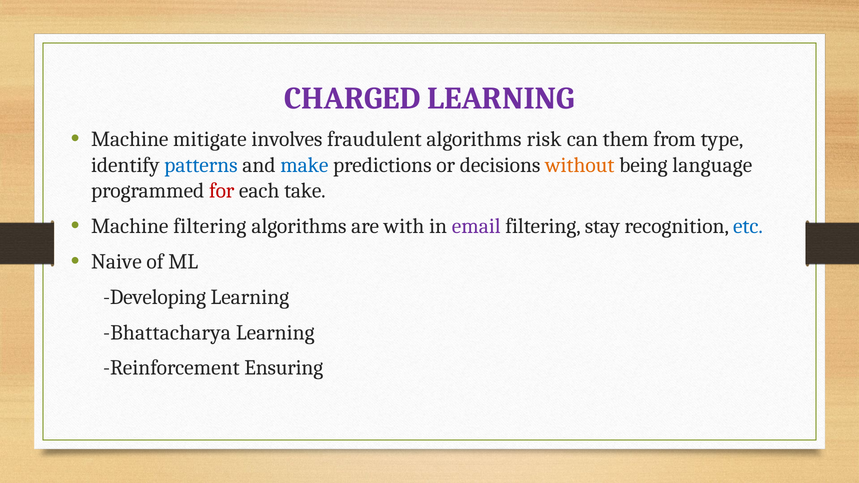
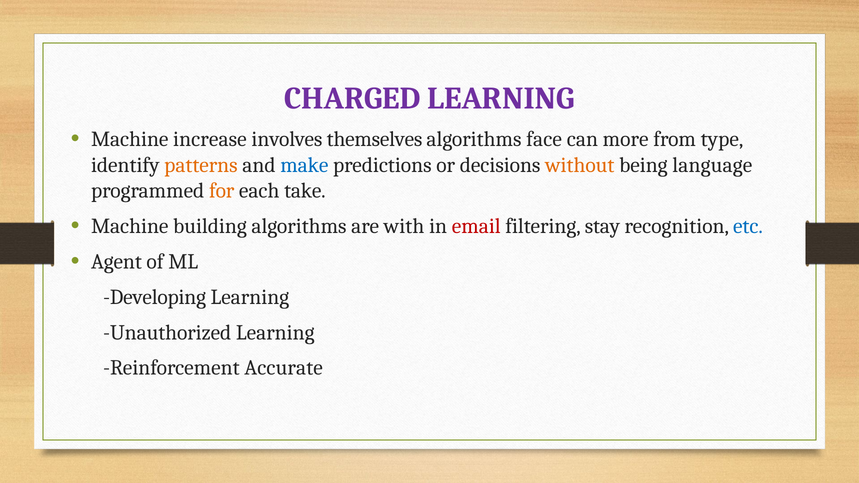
mitigate: mitigate -> increase
fraudulent: fraudulent -> themselves
risk: risk -> face
them: them -> more
patterns colour: blue -> orange
for colour: red -> orange
Machine filtering: filtering -> building
email colour: purple -> red
Naive: Naive -> Agent
Bhattacharya: Bhattacharya -> Unauthorized
Ensuring: Ensuring -> Accurate
